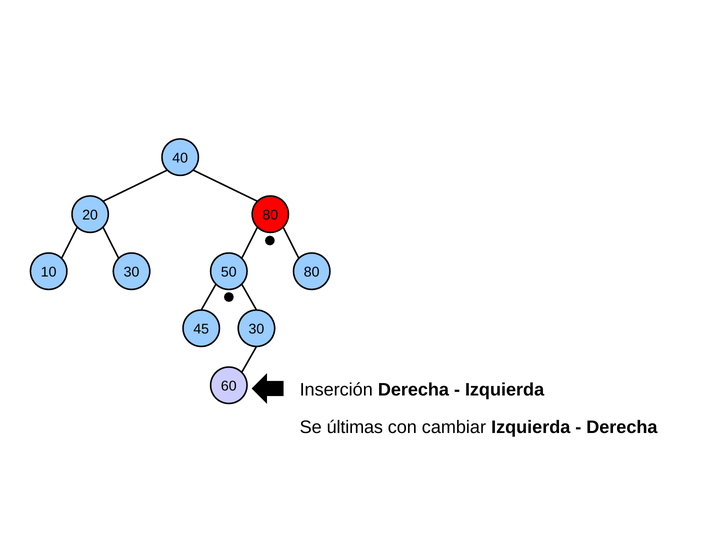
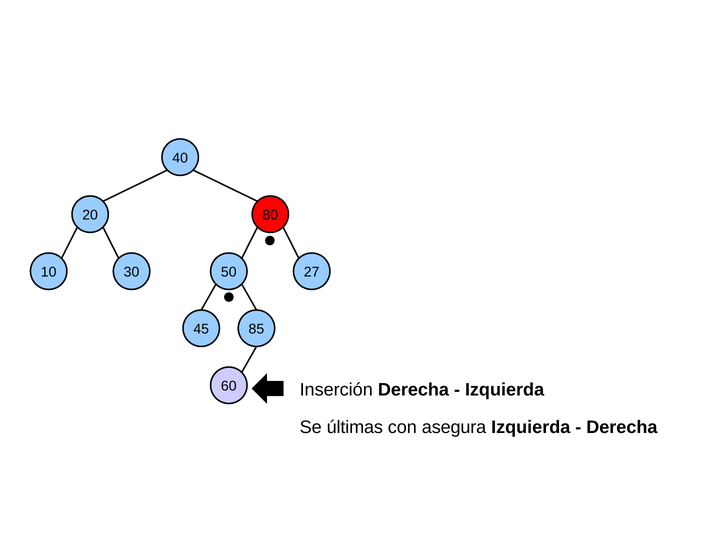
50 80: 80 -> 27
45 30: 30 -> 85
cambiar: cambiar -> asegura
